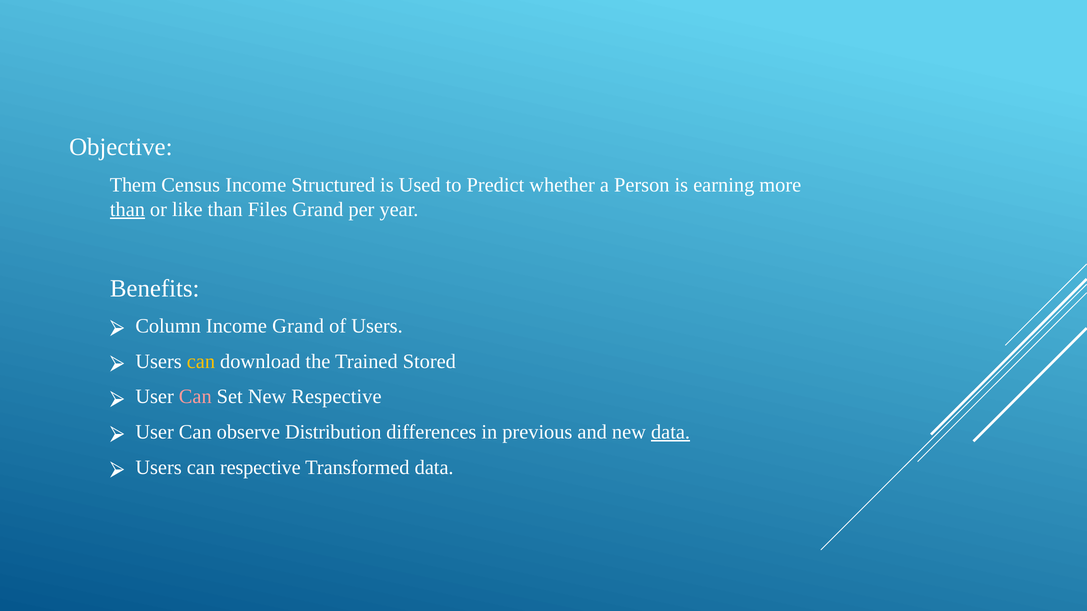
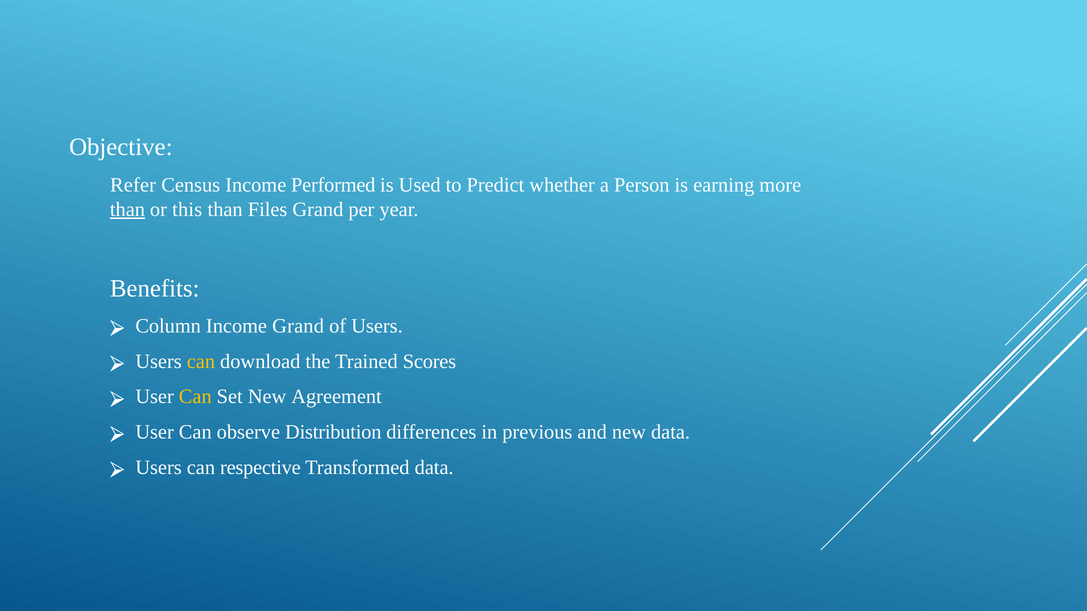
Them: Them -> Refer
Structured: Structured -> Performed
like: like -> this
Stored: Stored -> Scores
Can at (195, 397) colour: pink -> yellow
New Respective: Respective -> Agreement
data at (671, 432) underline: present -> none
